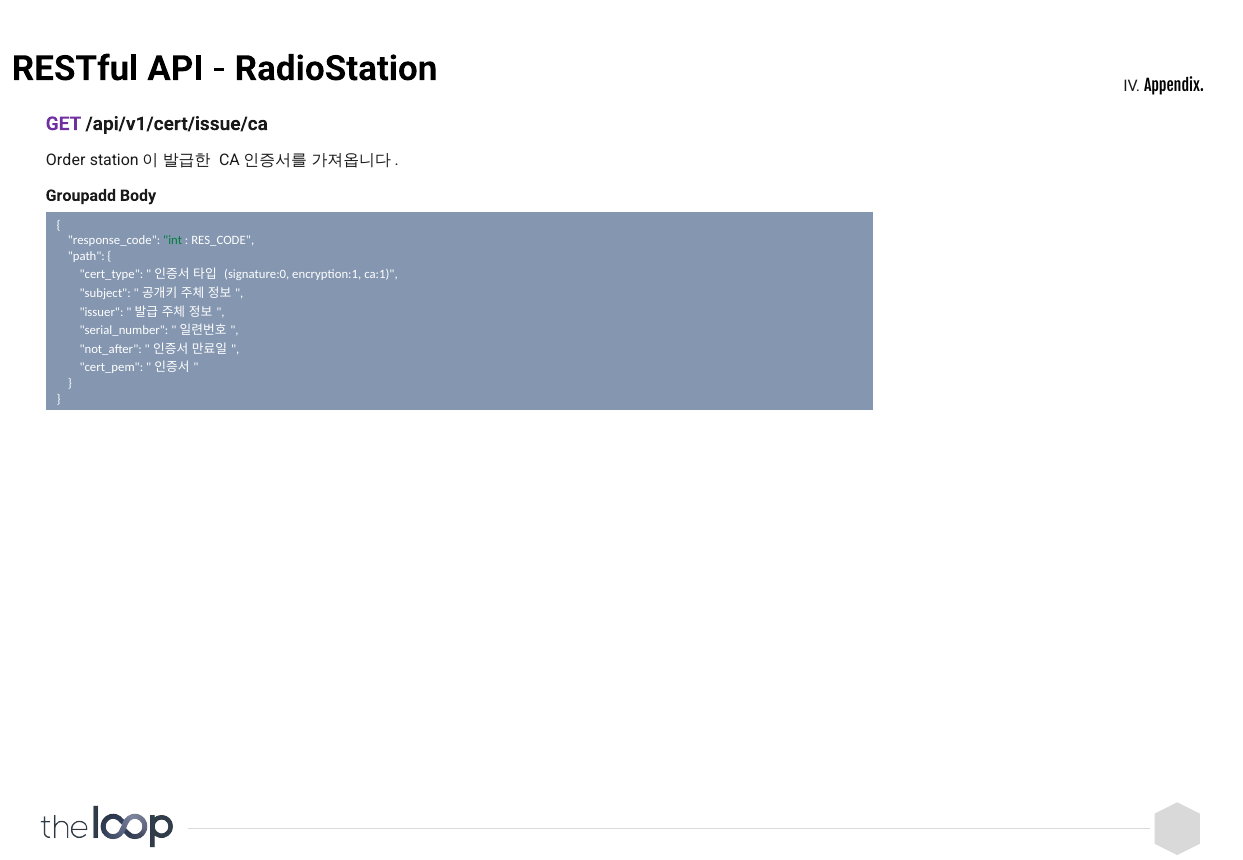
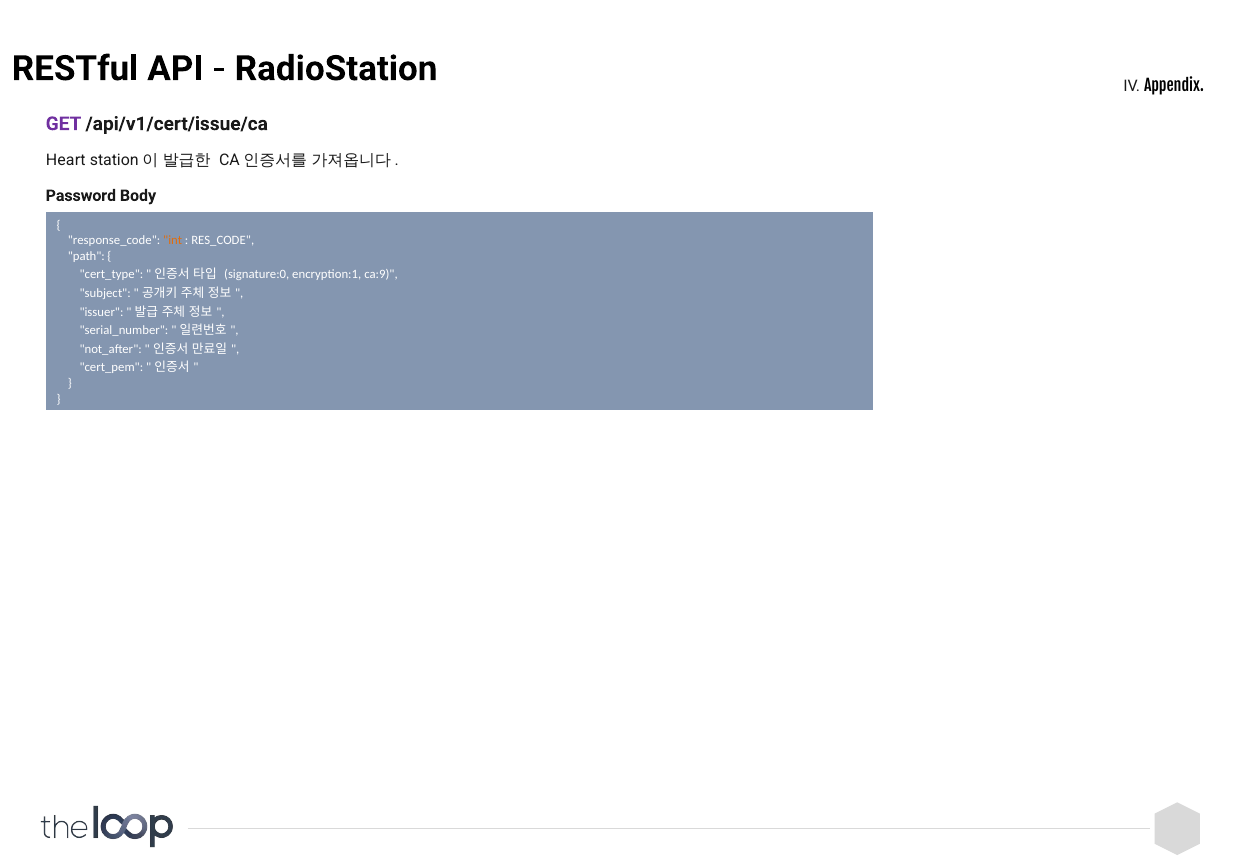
Order: Order -> Heart
Groupadd: Groupadd -> Password
int colour: green -> orange
ca:1: ca:1 -> ca:9
